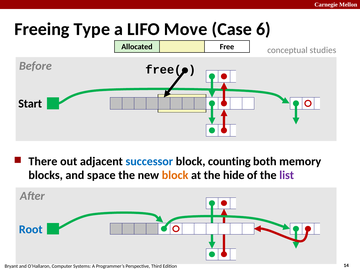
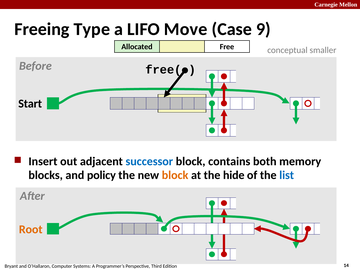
6: 6 -> 9
studies: studies -> smaller
There: There -> Insert
counting: counting -> contains
space: space -> policy
list colour: purple -> blue
Root colour: blue -> orange
